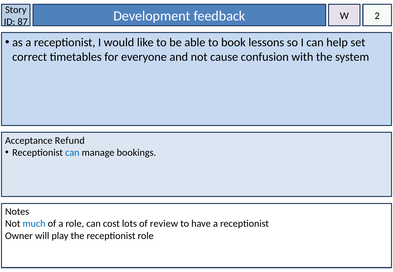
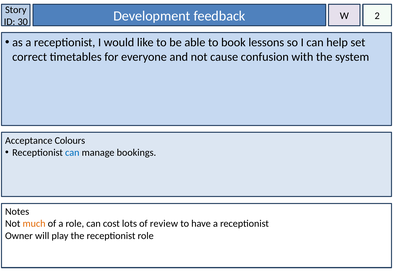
87: 87 -> 30
Refund: Refund -> Colours
much colour: blue -> orange
